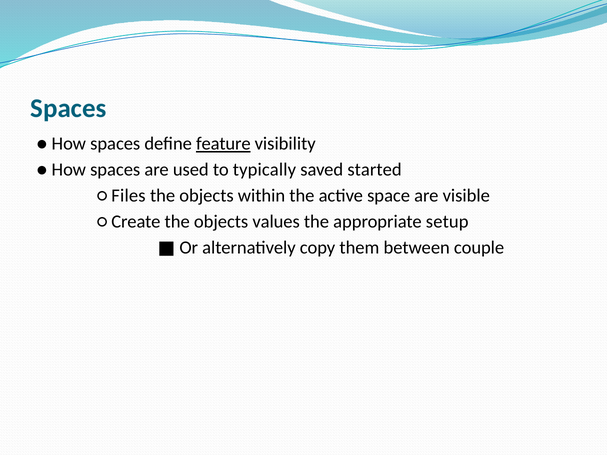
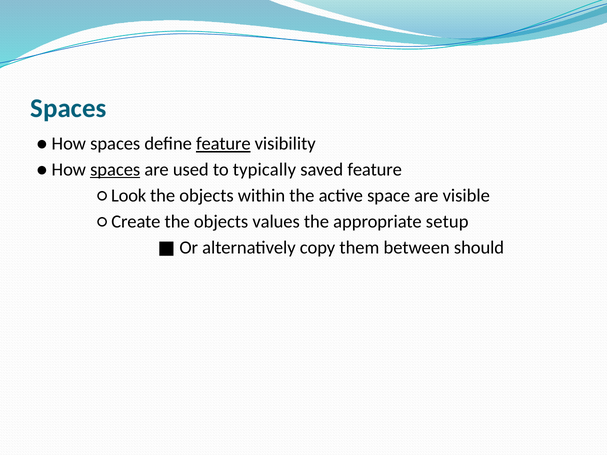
spaces at (115, 170) underline: none -> present
saved started: started -> feature
Files: Files -> Look
couple: couple -> should
